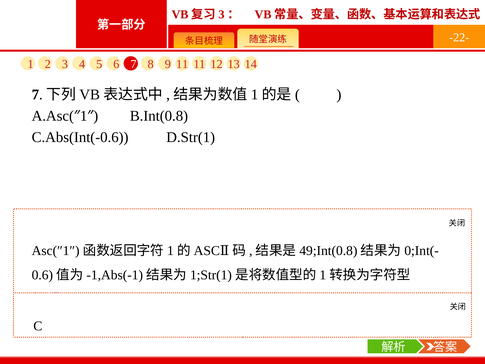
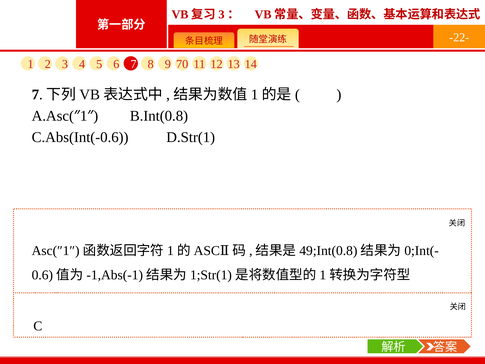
9 11: 11 -> 70
